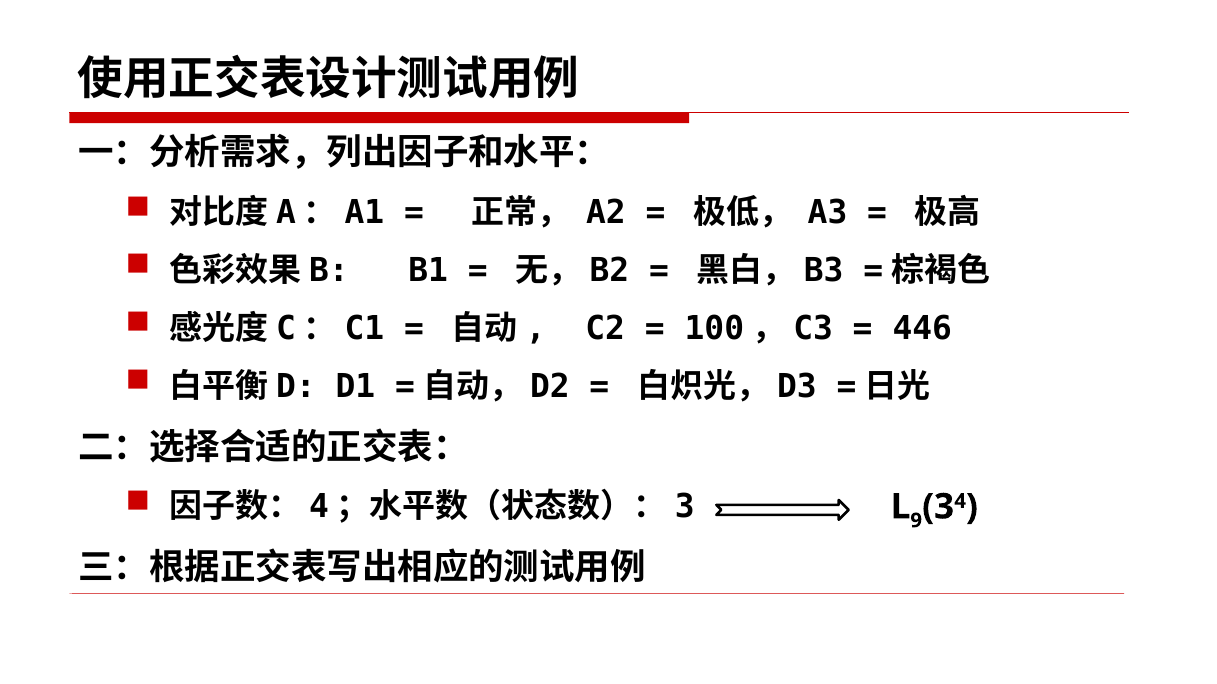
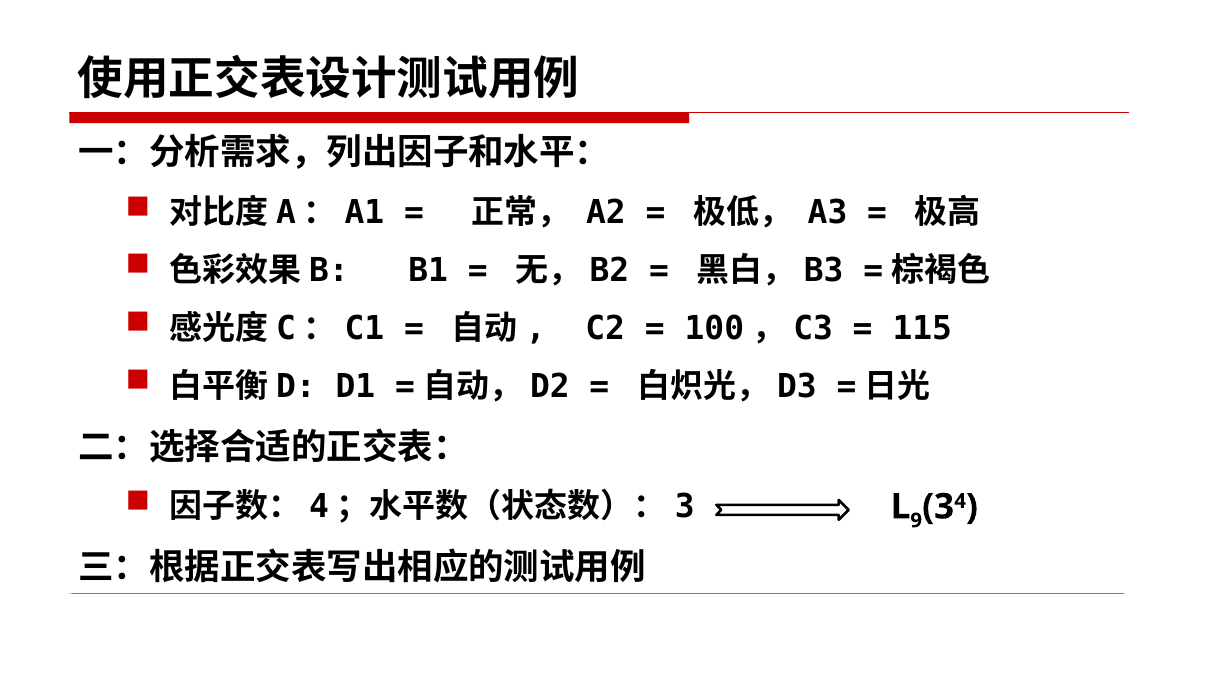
446: 446 -> 115
